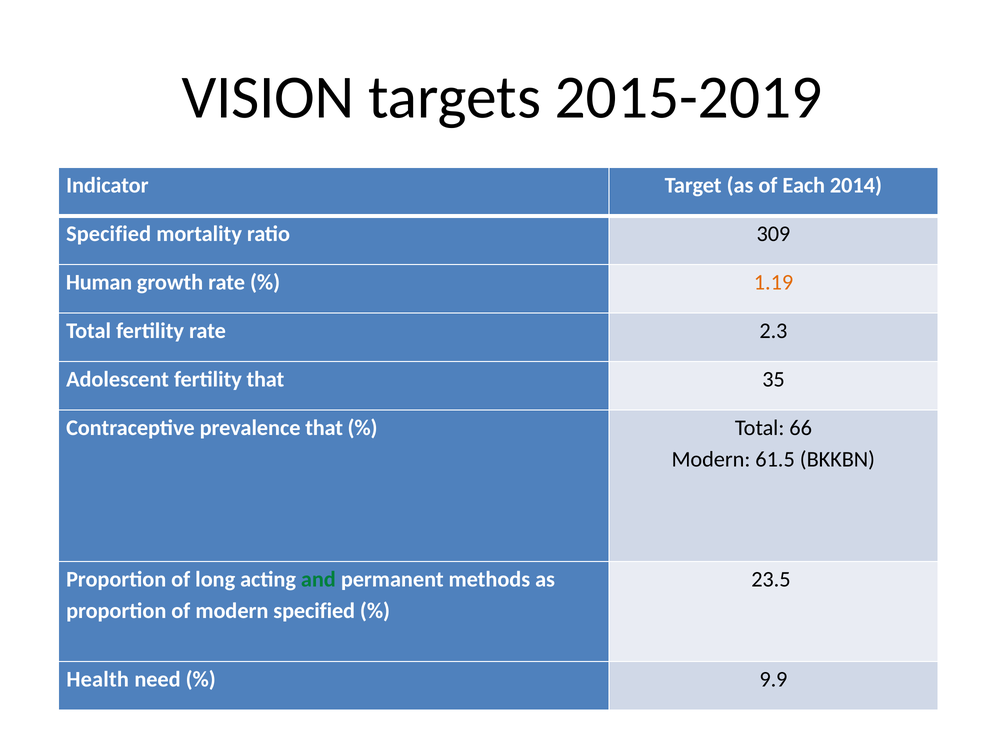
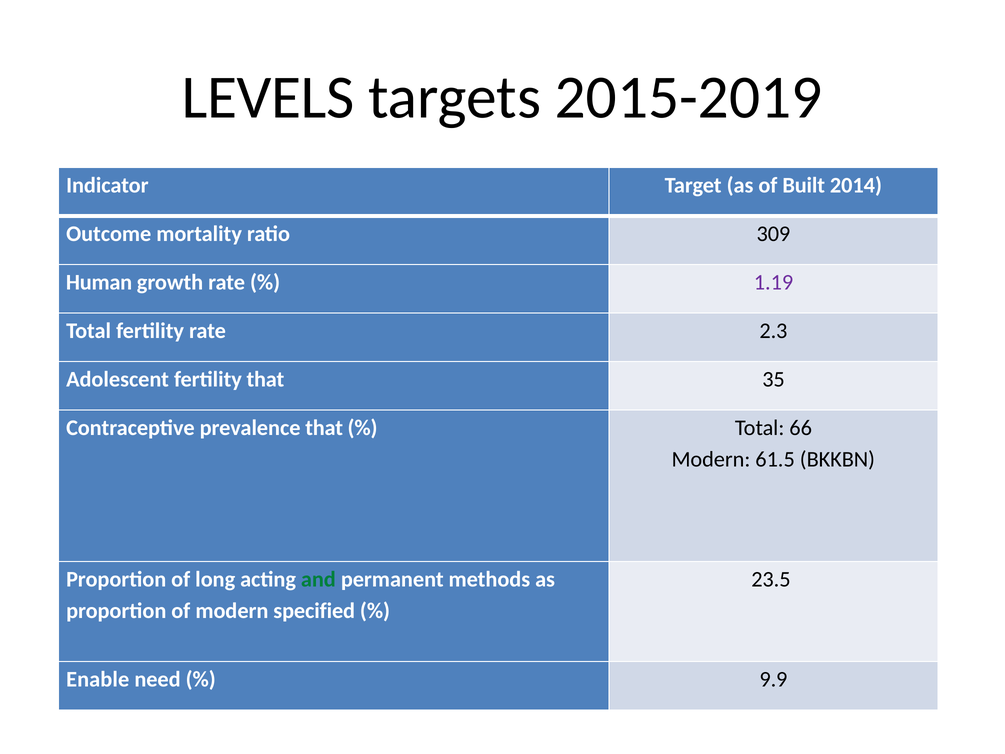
VISION: VISION -> LEVELS
Each: Each -> Built
Specified at (109, 234): Specified -> Outcome
1.19 colour: orange -> purple
Health: Health -> Enable
